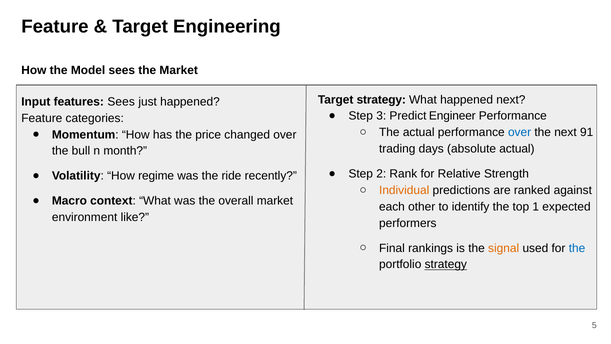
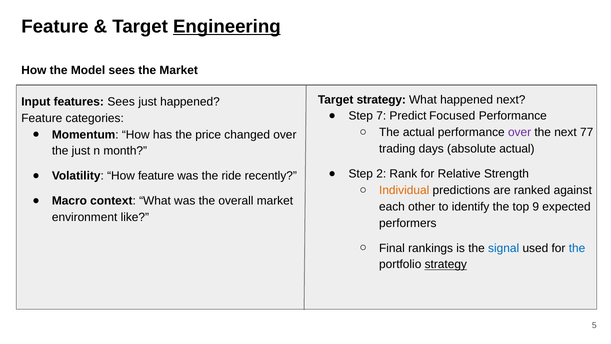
Engineering underline: none -> present
3: 3 -> 7
Engineer: Engineer -> Focused
over at (520, 132) colour: blue -> purple
91: 91 -> 77
the bull: bull -> just
How regime: regime -> feature
1: 1 -> 9
signal colour: orange -> blue
